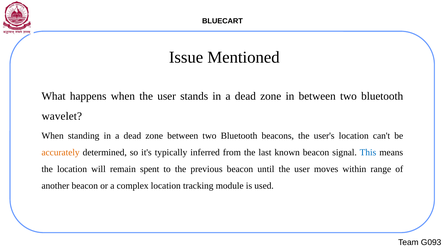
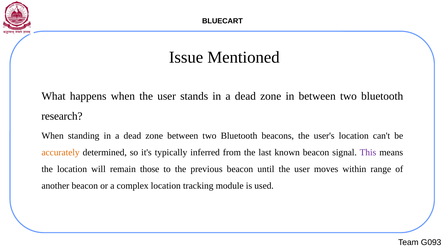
wavelet: wavelet -> research
This colour: blue -> purple
spent: spent -> those
